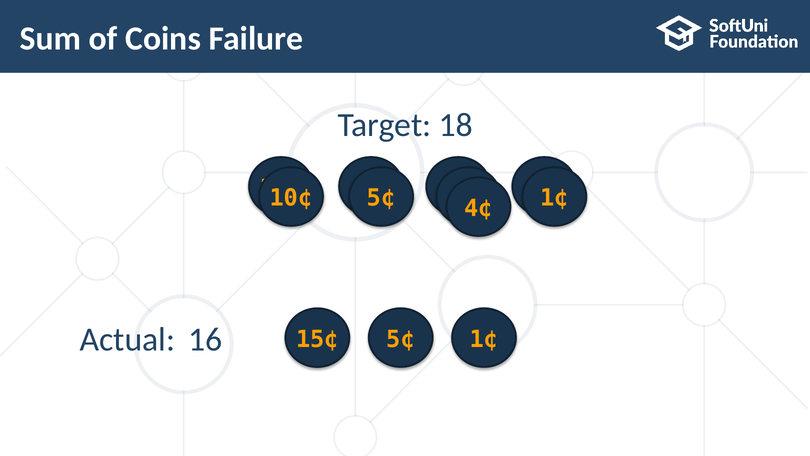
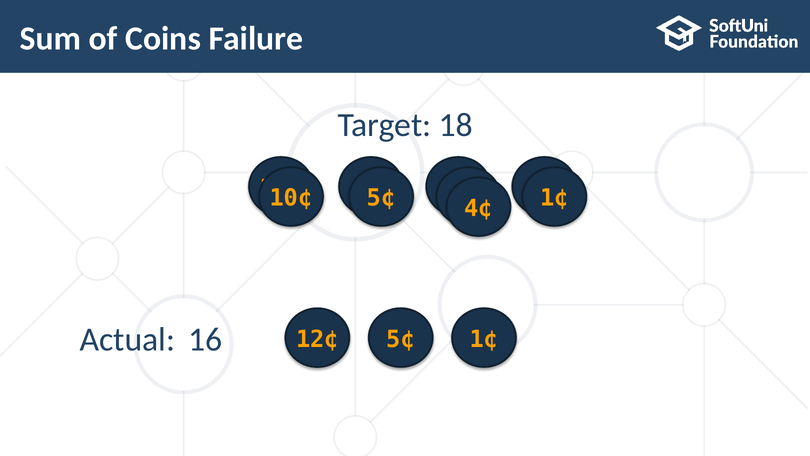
15¢: 15¢ -> 12¢
